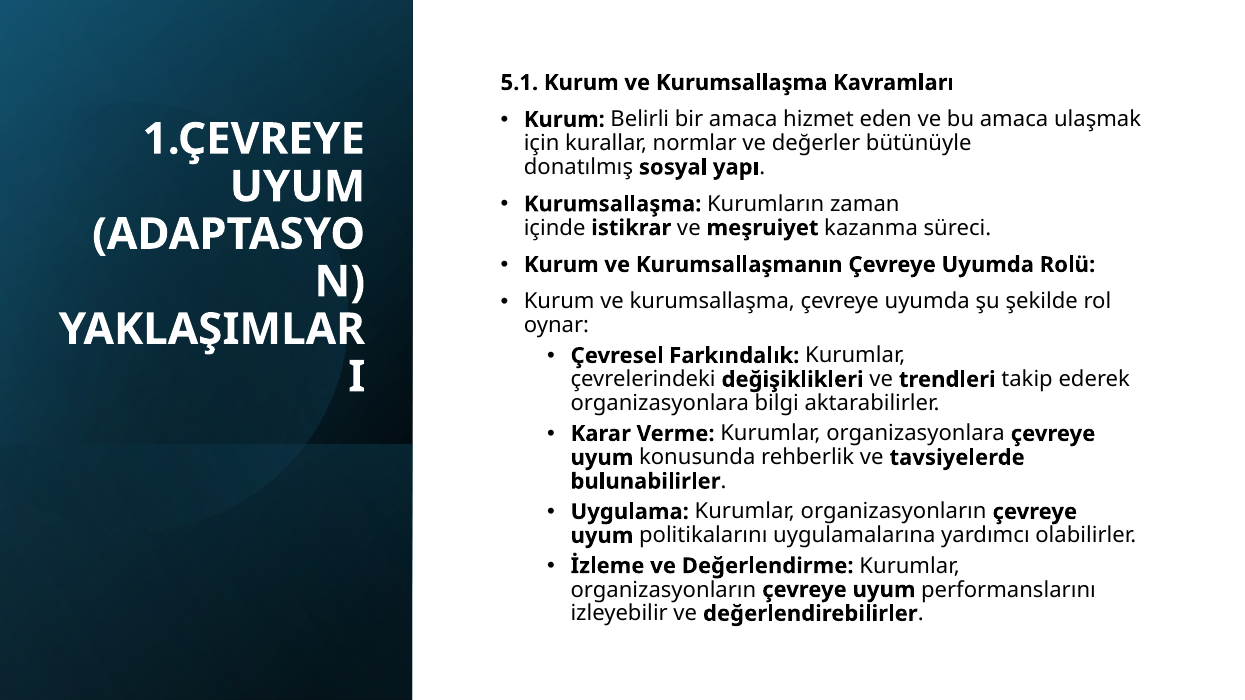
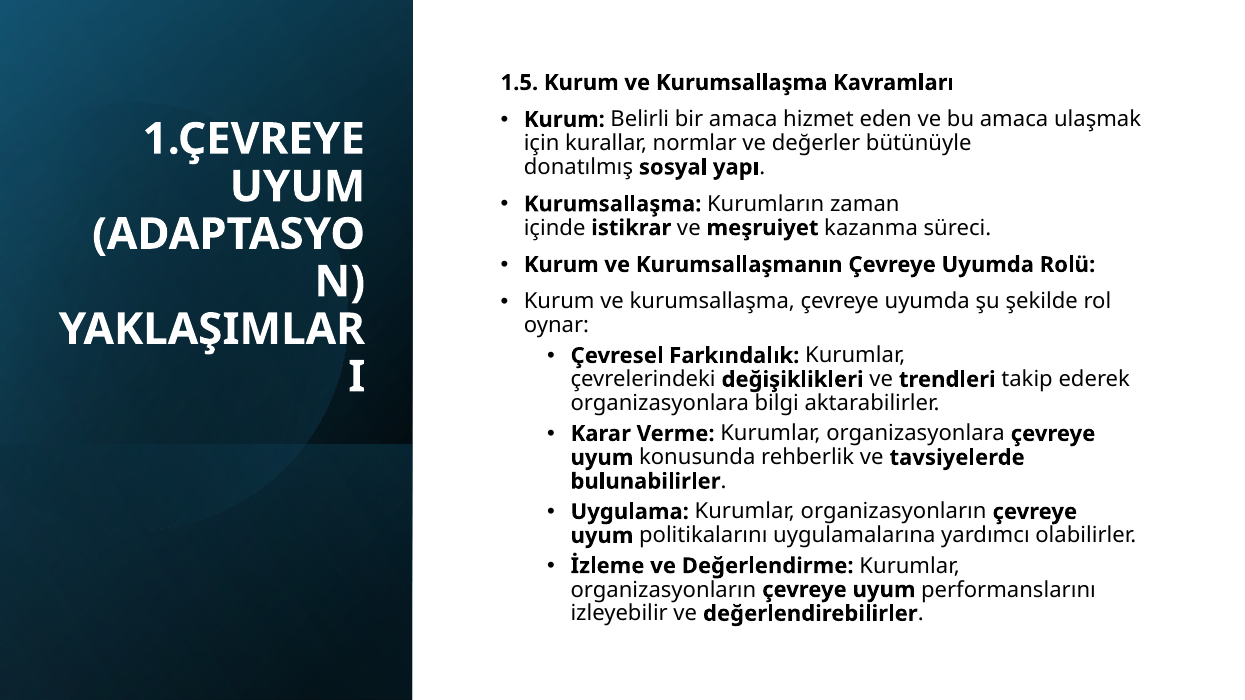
5.1: 5.1 -> 1.5
